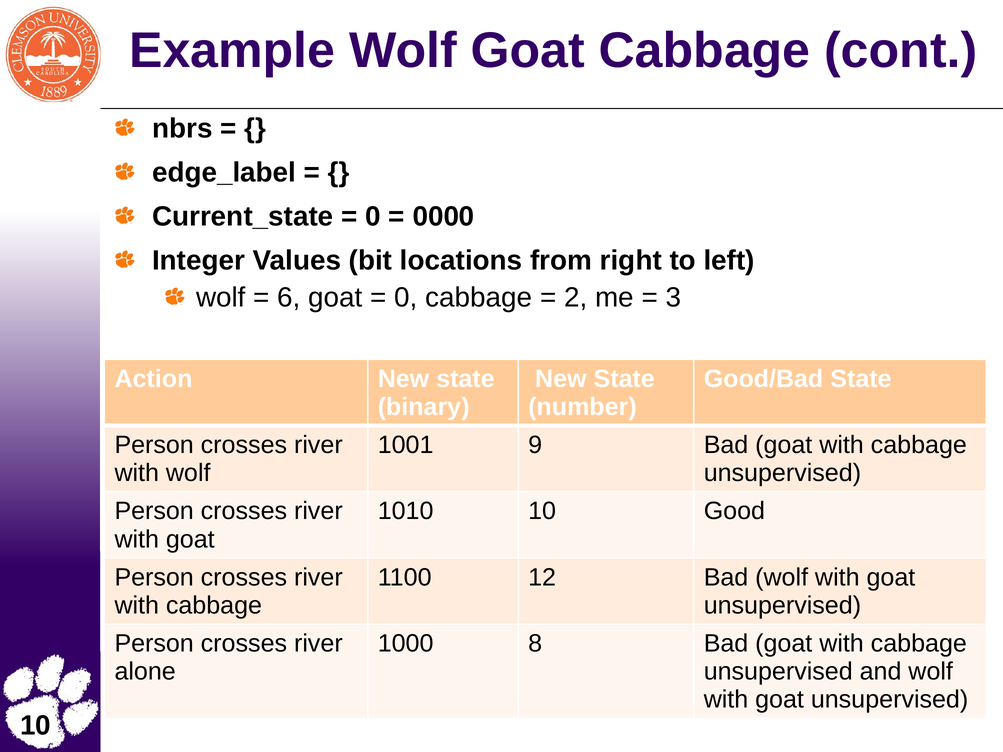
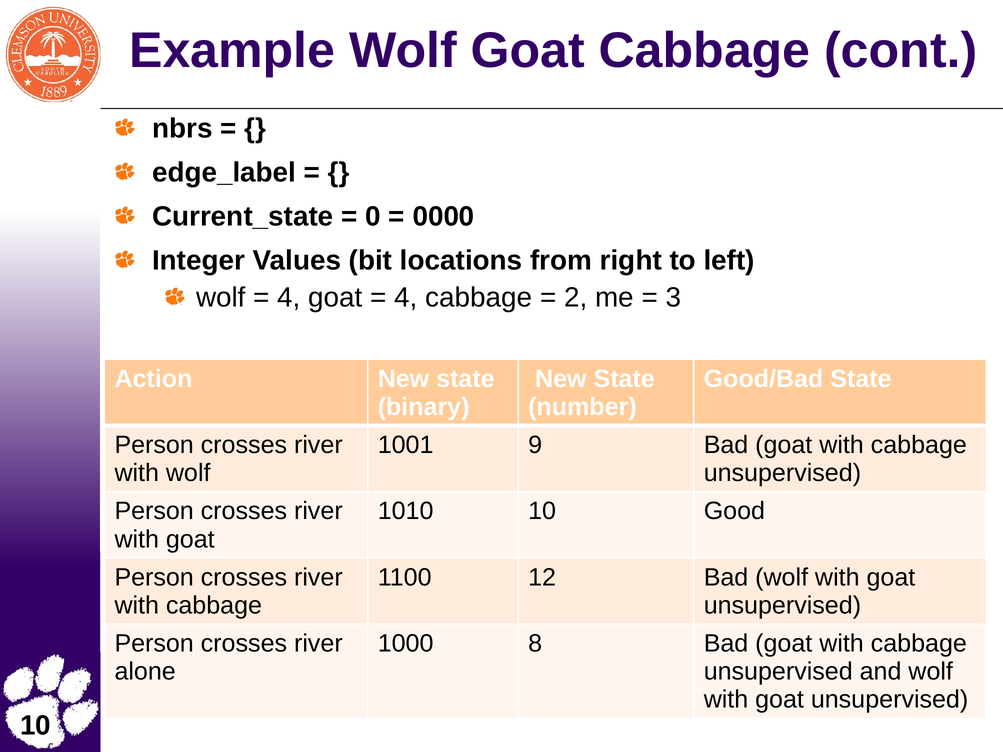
6 at (289, 298): 6 -> 4
0 at (406, 298): 0 -> 4
